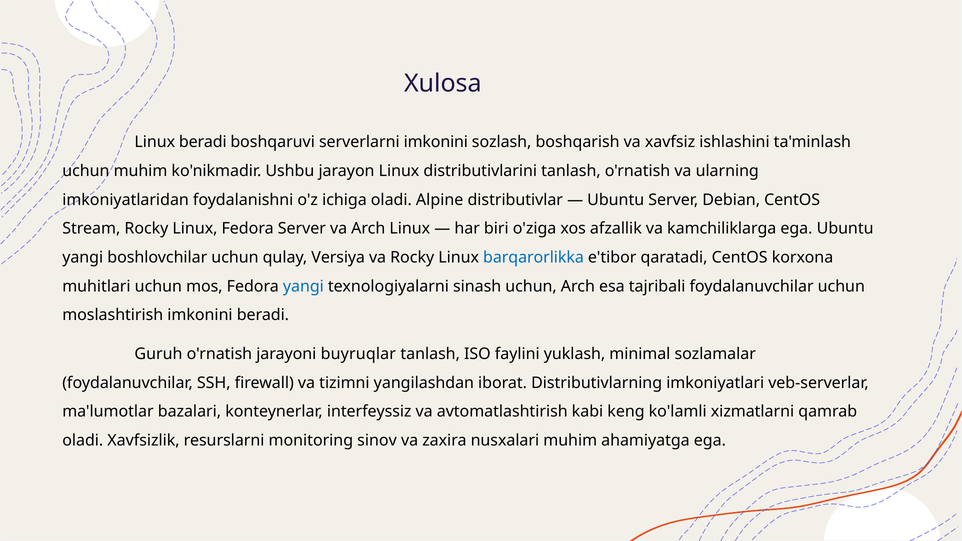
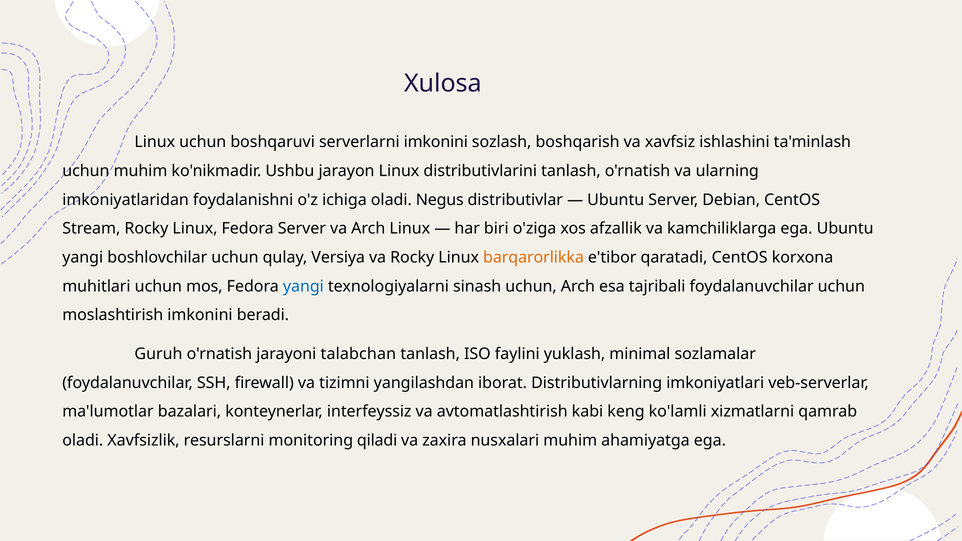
Linux beradi: beradi -> uchun
Alpine: Alpine -> Negus
barqarorlikka colour: blue -> orange
buyruqlar: buyruqlar -> talabchan
sinov: sinov -> qiladi
